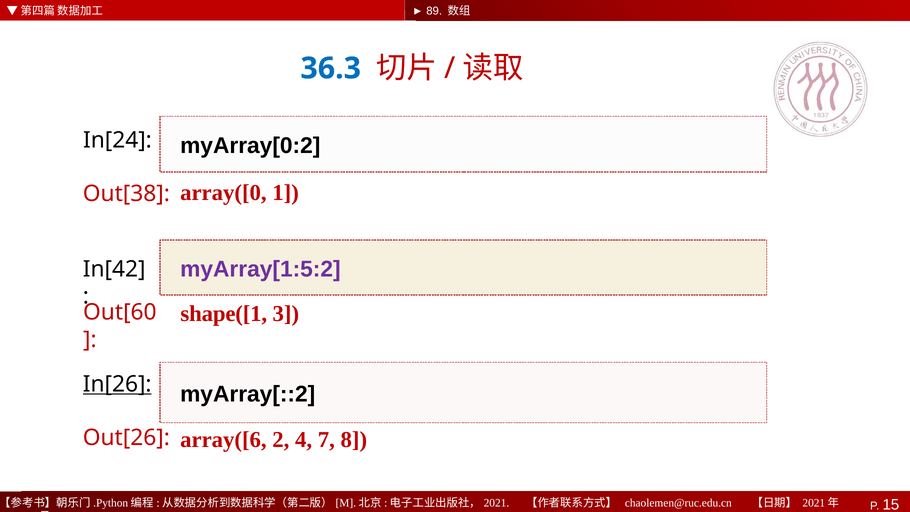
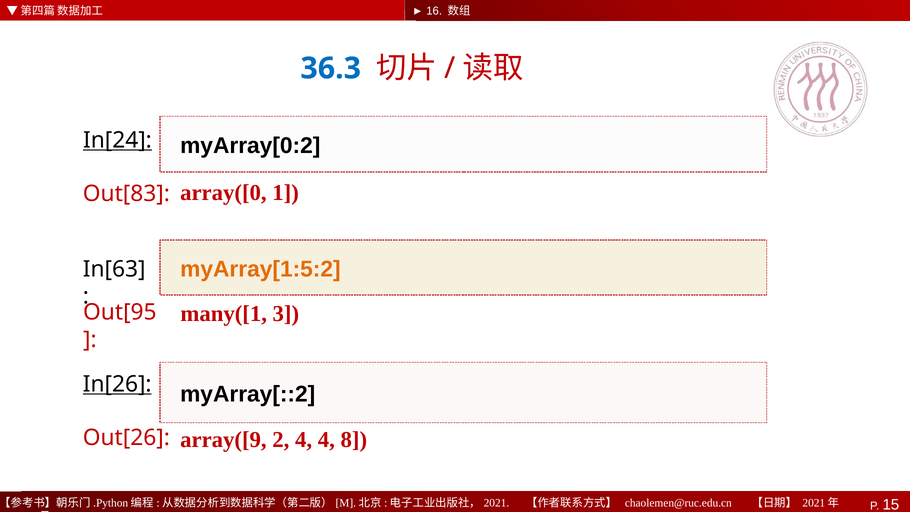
89: 89 -> 16
In[24 underline: none -> present
Out[38: Out[38 -> Out[83
myArray[1:5:2 colour: purple -> orange
In[42: In[42 -> In[63
shape([1: shape([1 -> many([1
Out[60: Out[60 -> Out[95
array([6: array([6 -> array([9
4 7: 7 -> 4
